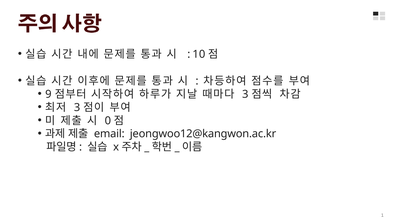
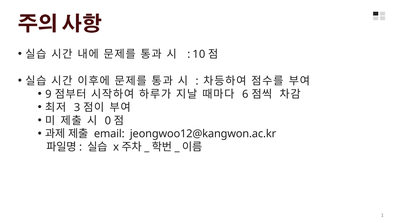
3 at (245, 94): 3 -> 6
